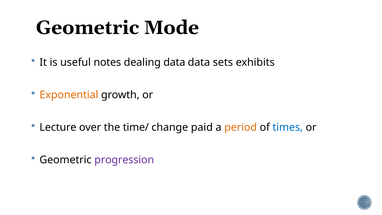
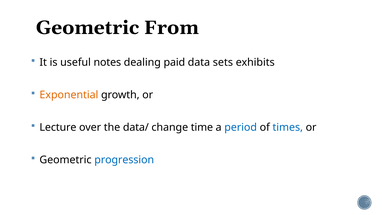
Mode: Mode -> From
dealing data: data -> paid
time/: time/ -> data/
paid: paid -> time
period colour: orange -> blue
progression colour: purple -> blue
